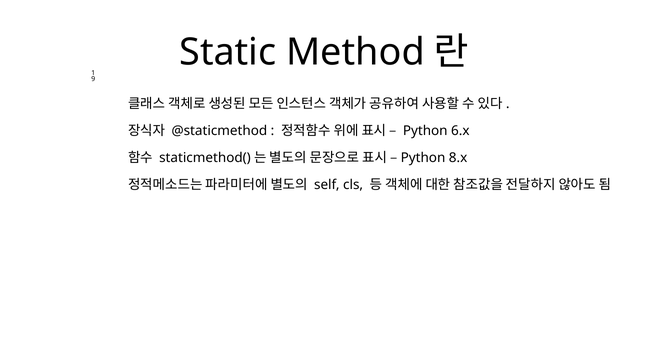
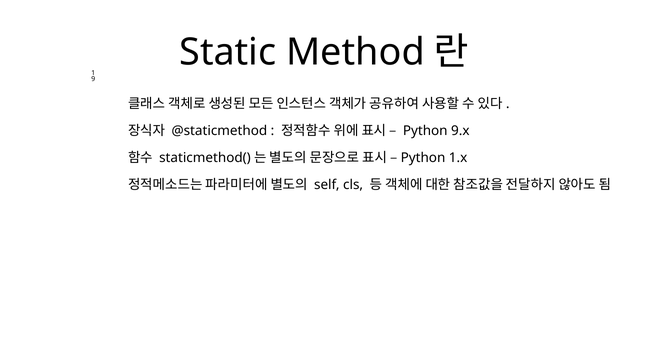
6.x: 6.x -> 9.x
8.x: 8.x -> 1.x
